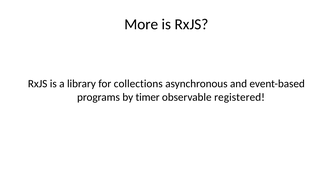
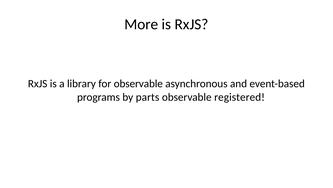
for collections: collections -> observable
timer: timer -> parts
